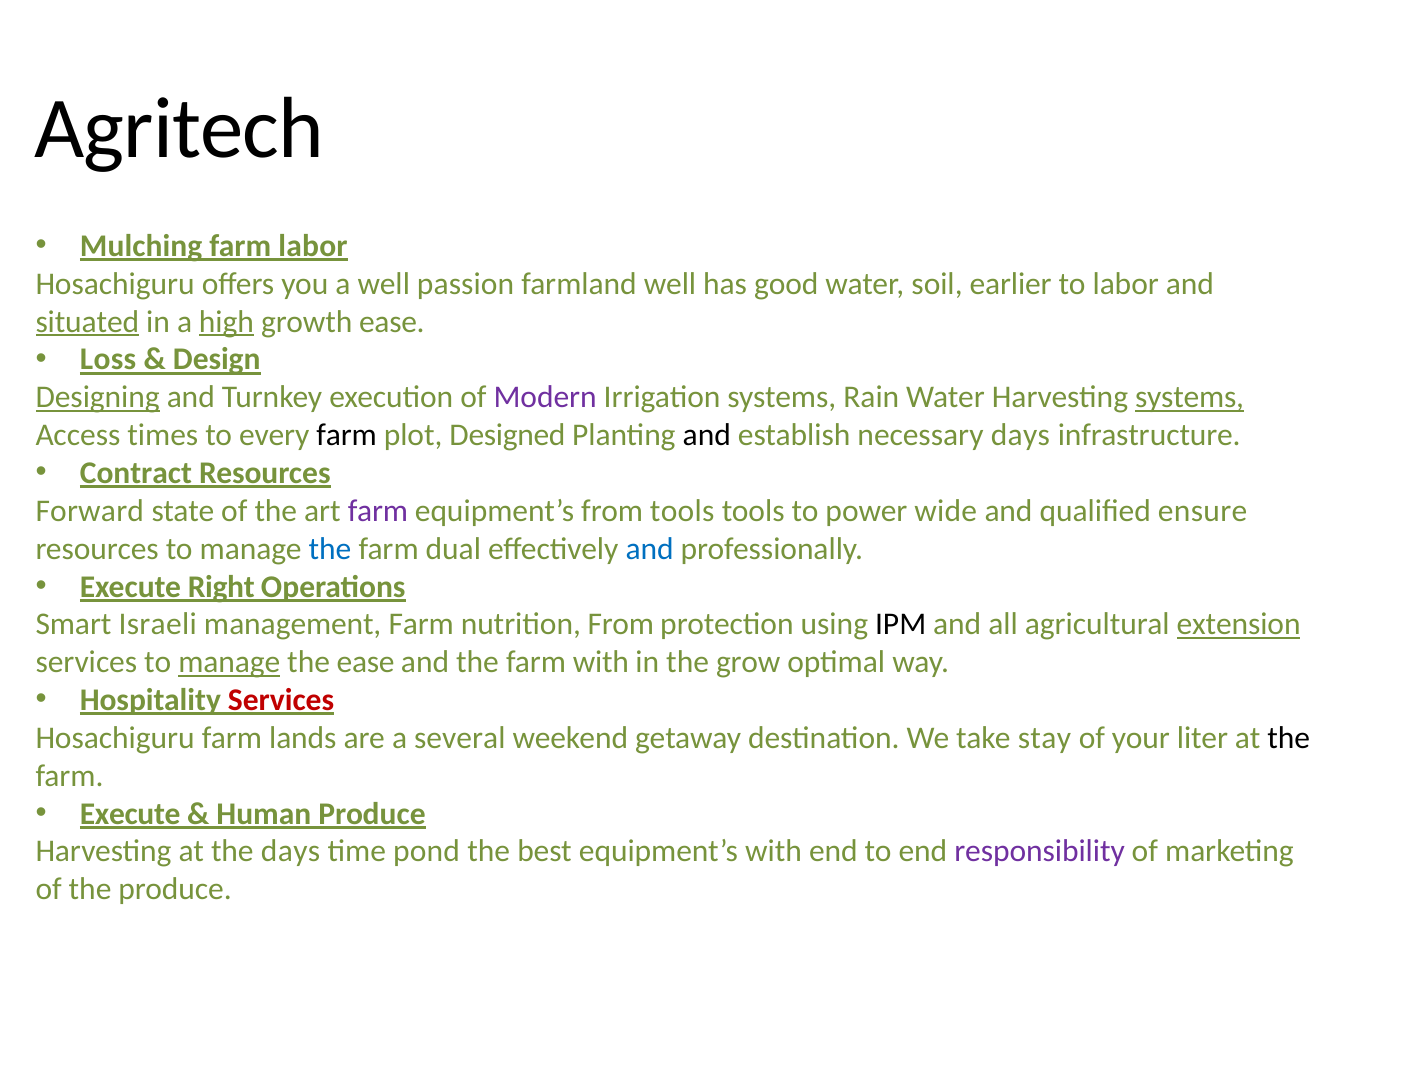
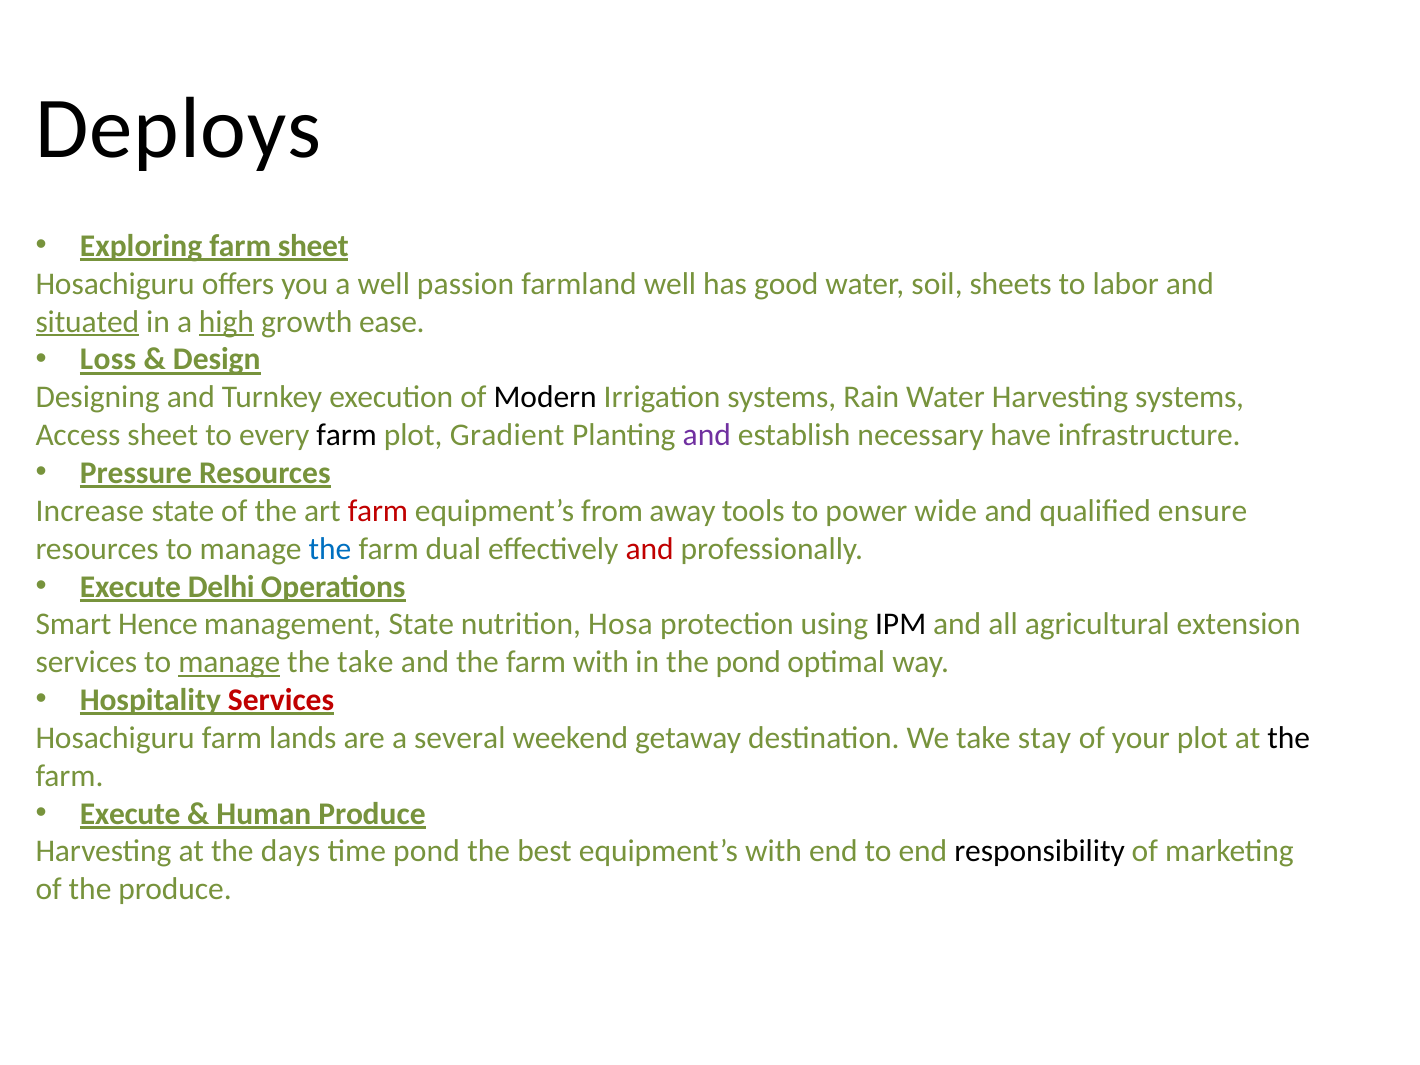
Agritech: Agritech -> Deploys
Mulching: Mulching -> Exploring
farm labor: labor -> sheet
earlier: earlier -> sheets
Designing underline: present -> none
Modern colour: purple -> black
systems at (1190, 397) underline: present -> none
Access times: times -> sheet
Designed: Designed -> Gradient
and at (707, 435) colour: black -> purple
necessary days: days -> have
Contract: Contract -> Pressure
Forward: Forward -> Increase
farm at (378, 511) colour: purple -> red
from tools: tools -> away
and at (650, 549) colour: blue -> red
Right: Right -> Delhi
Israeli: Israeli -> Hence
management Farm: Farm -> State
nutrition From: From -> Hosa
extension underline: present -> none
the ease: ease -> take
the grow: grow -> pond
your liter: liter -> plot
responsibility colour: purple -> black
